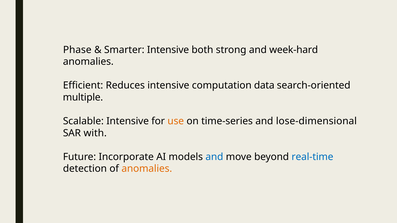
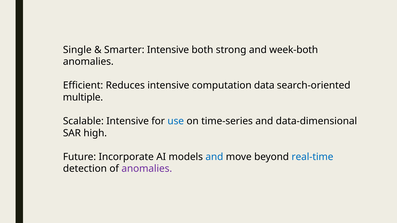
Phase: Phase -> Single
week-hard: week-hard -> week-both
use colour: orange -> blue
lose-dimensional: lose-dimensional -> data-dimensional
with: with -> high
anomalies at (147, 169) colour: orange -> purple
